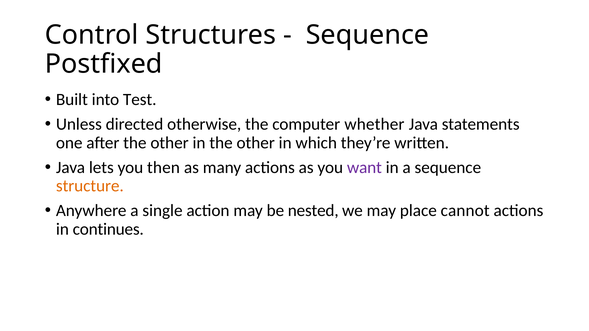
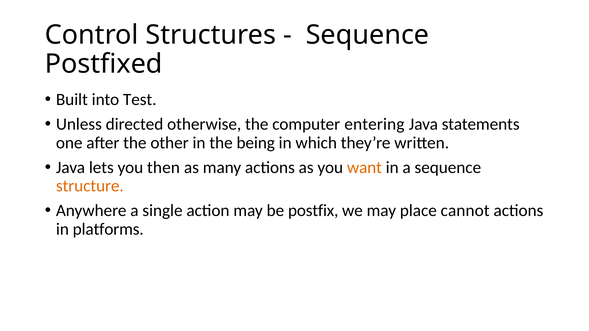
whether: whether -> entering
in the other: other -> being
want colour: purple -> orange
nested: nested -> postfix
continues: continues -> platforms
